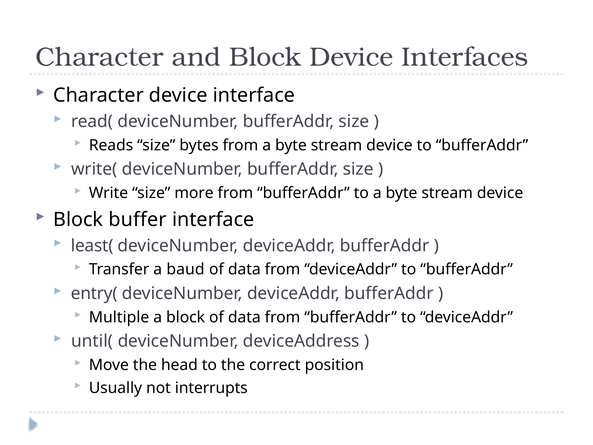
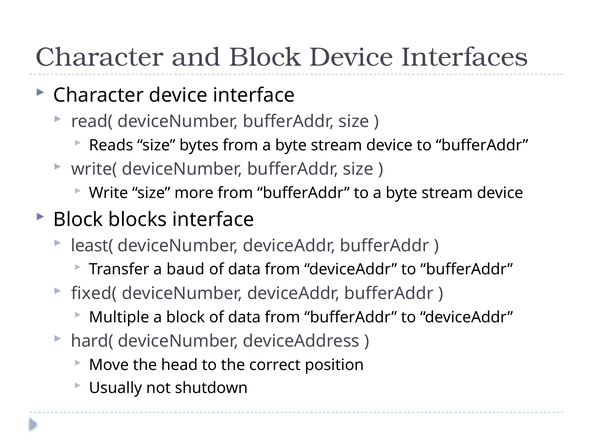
buffer: buffer -> blocks
entry(: entry( -> fixed(
until(: until( -> hard(
interrupts: interrupts -> shutdown
